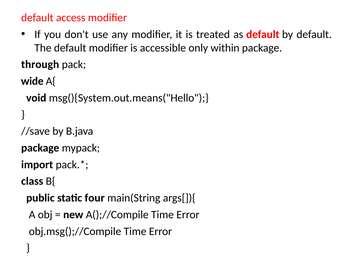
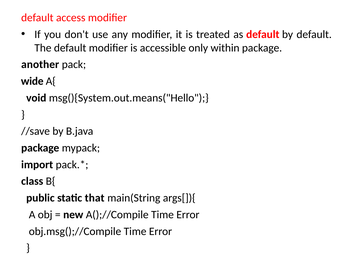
through: through -> another
four: four -> that
